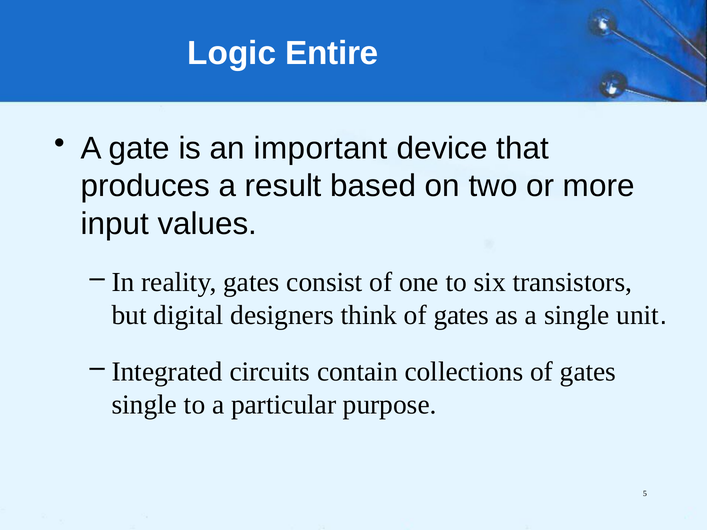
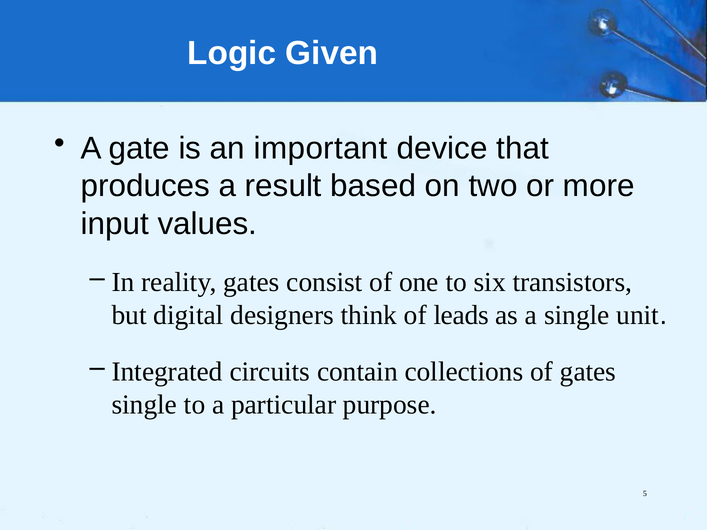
Entire: Entire -> Given
think of gates: gates -> leads
